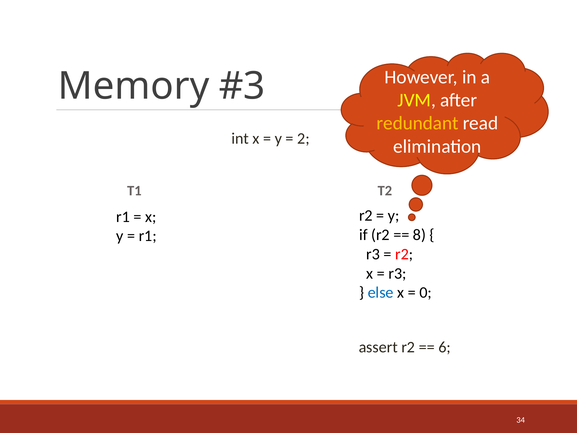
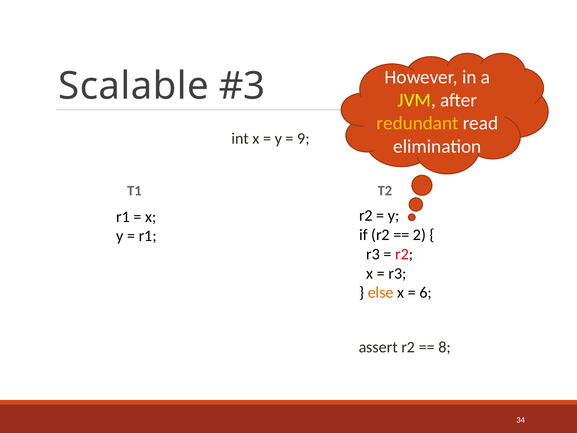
Memory: Memory -> Scalable
2: 2 -> 9
8: 8 -> 2
else colour: blue -> orange
0: 0 -> 6
6: 6 -> 8
